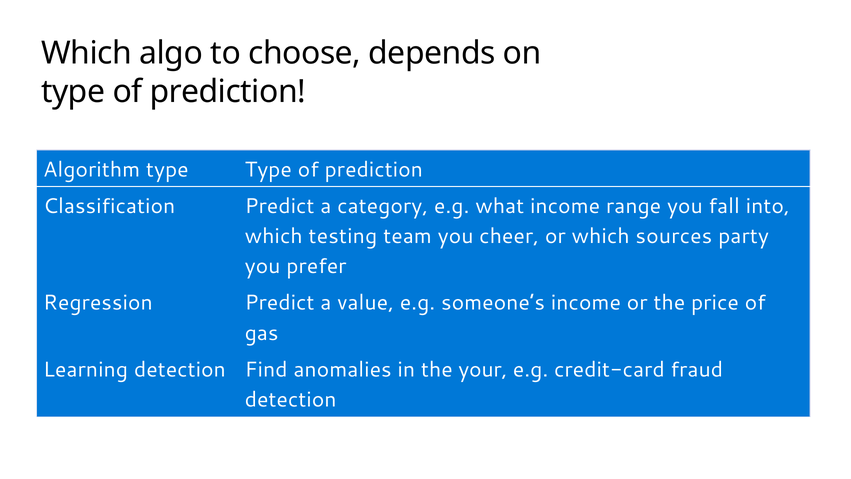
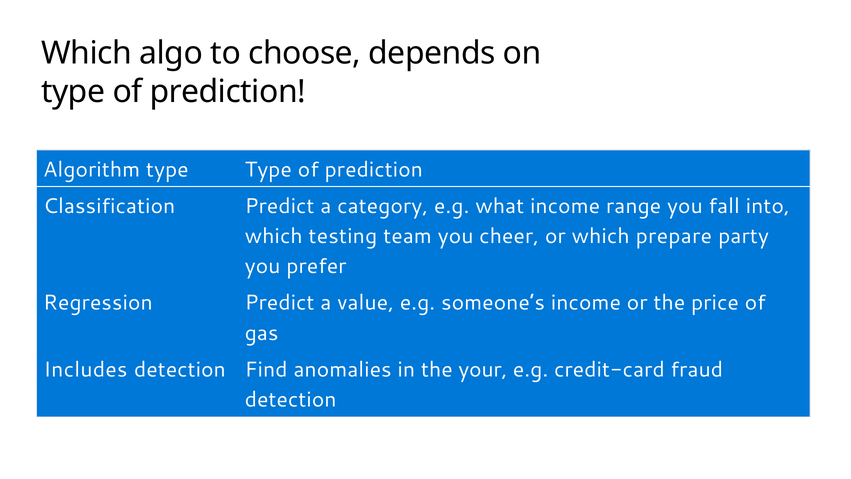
sources: sources -> prepare
Learning: Learning -> Includes
